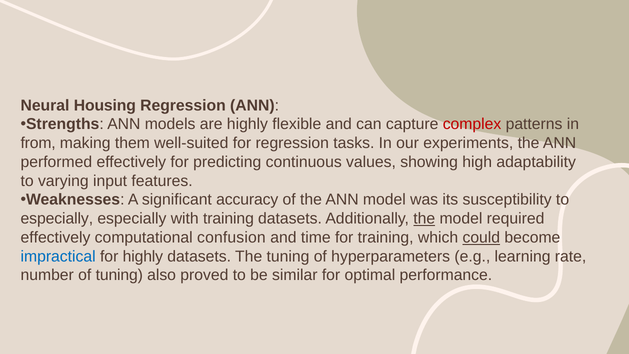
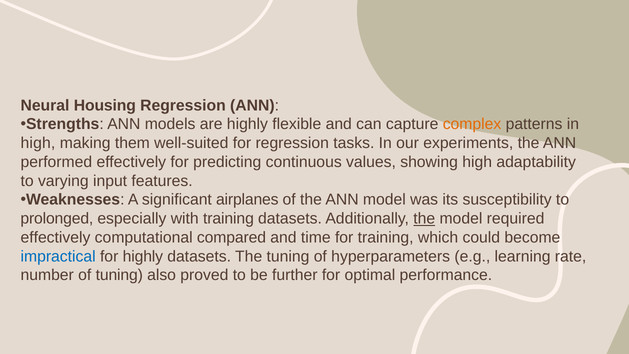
complex colour: red -> orange
from at (38, 143): from -> high
accuracy: accuracy -> airplanes
especially at (57, 219): especially -> prolonged
confusion: confusion -> compared
could underline: present -> none
similar: similar -> further
